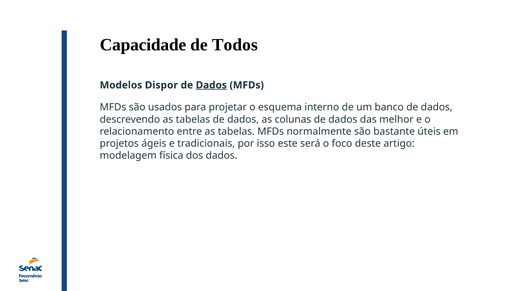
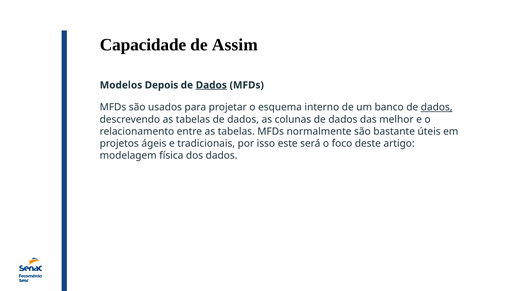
Todos: Todos -> Assim
Dispor: Dispor -> Depois
dados at (437, 107) underline: none -> present
